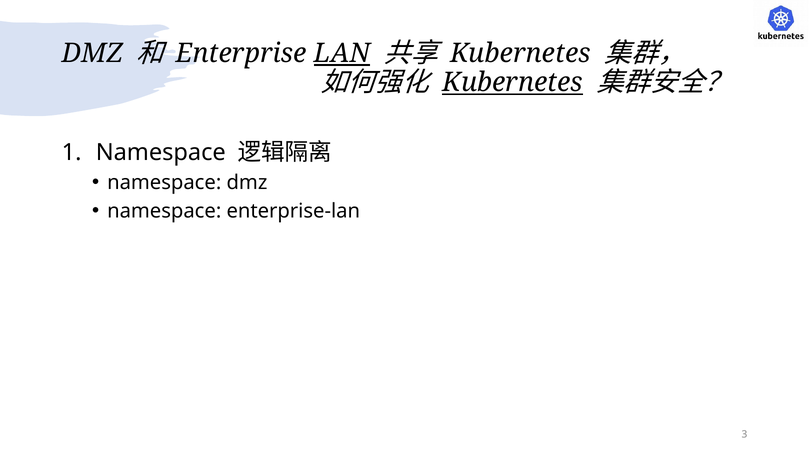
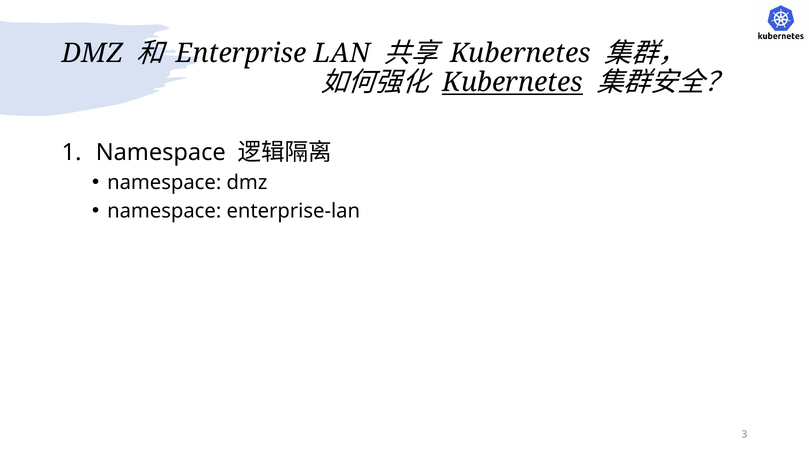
LAN underline: present -> none
